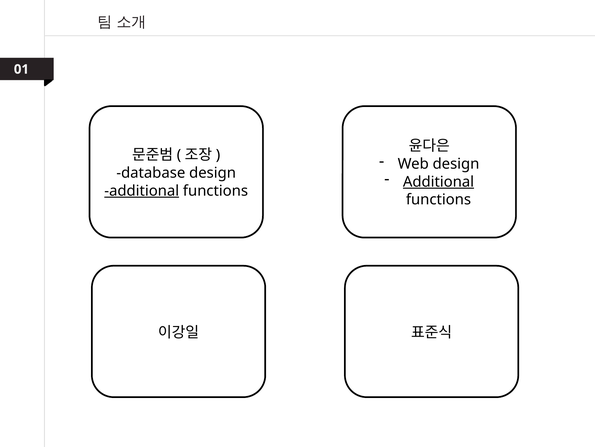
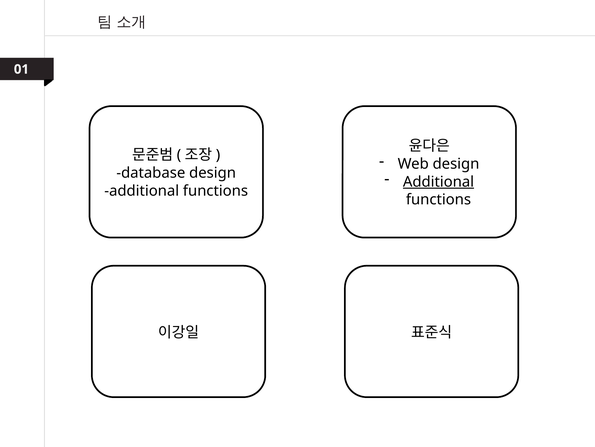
additional at (142, 190) underline: present -> none
